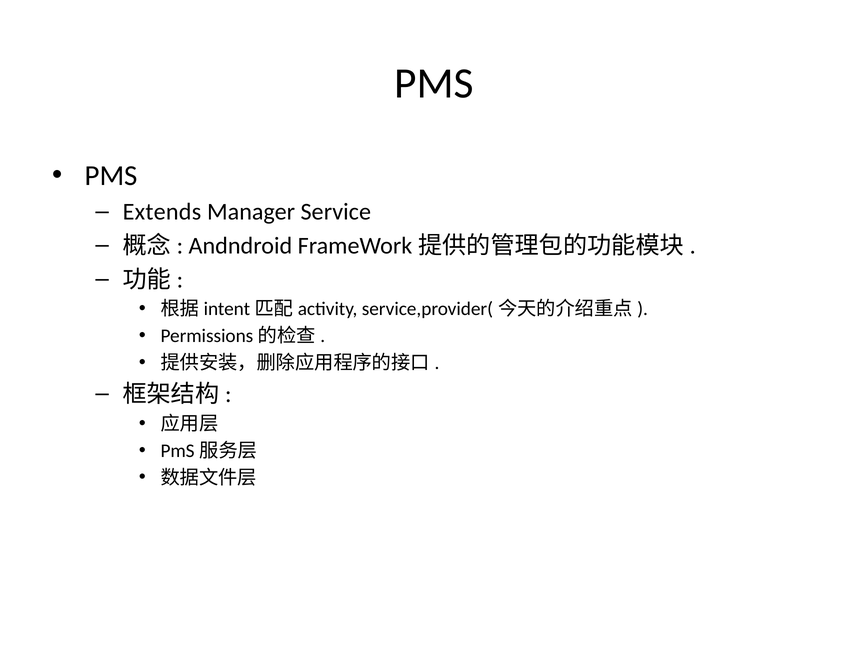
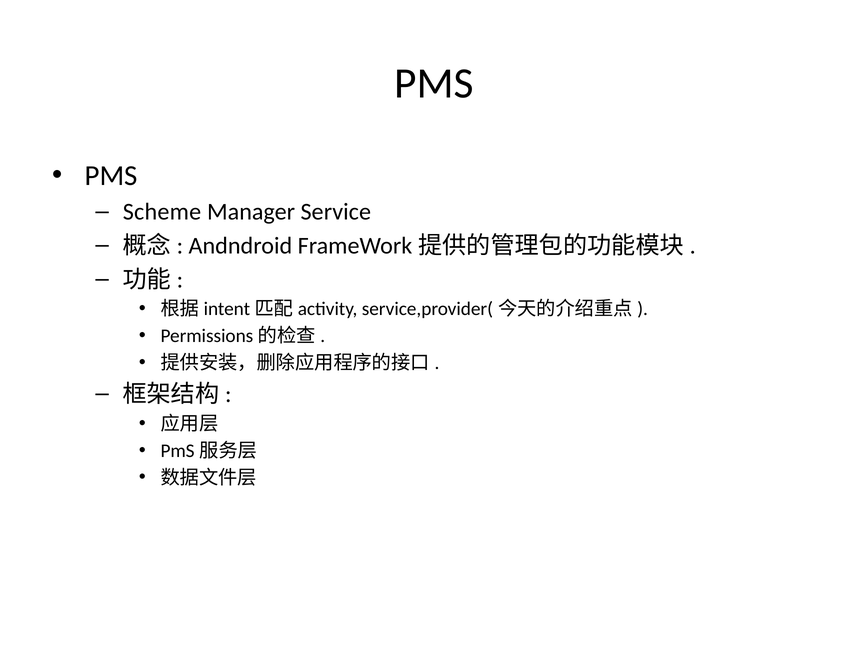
Extends: Extends -> Scheme
